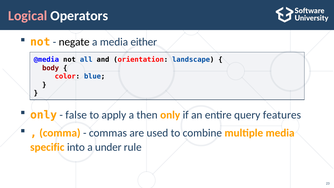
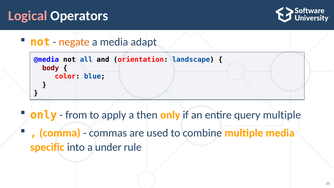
negate colour: black -> orange
either: either -> adapt
false: false -> from
query features: features -> multiple
